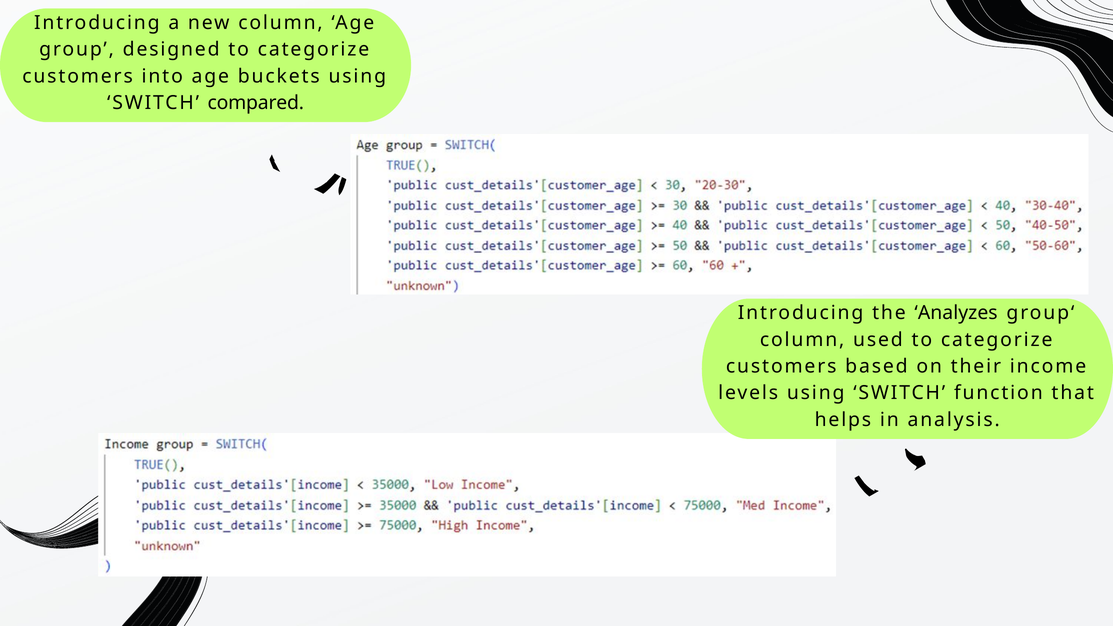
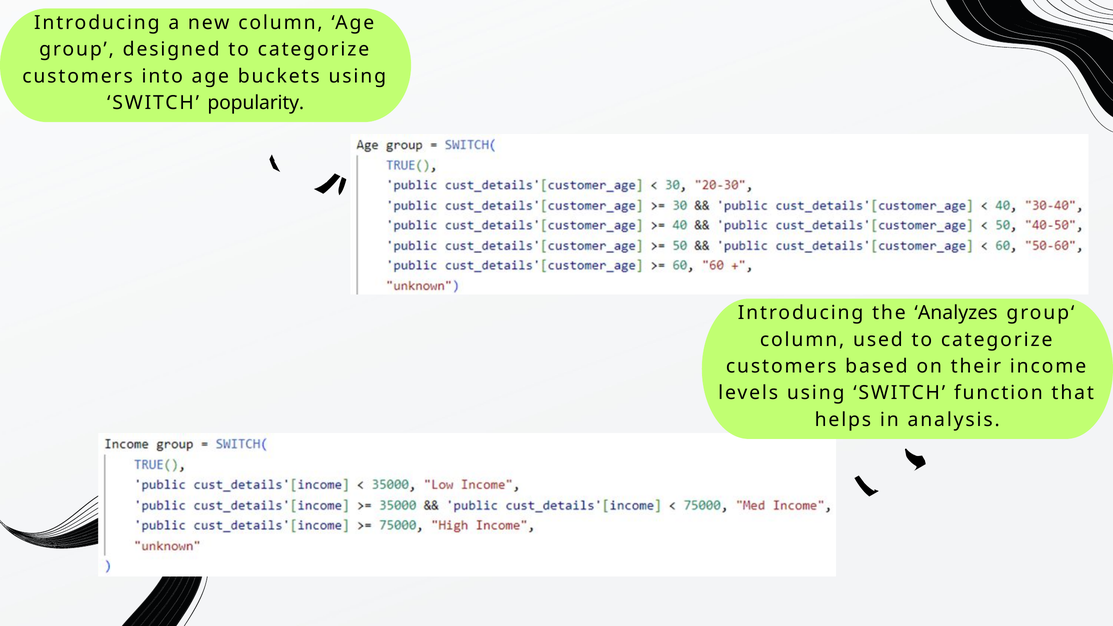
compared: compared -> popularity
